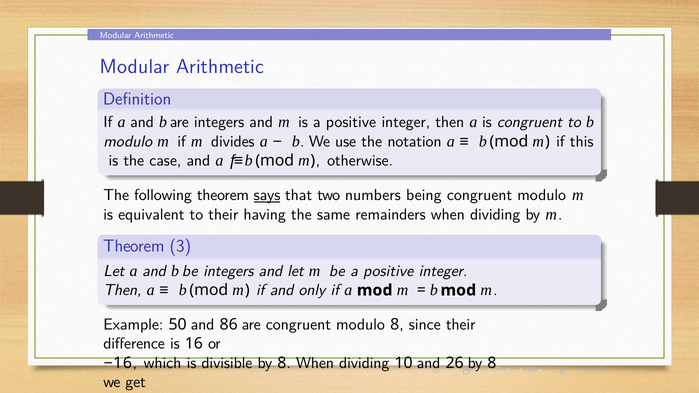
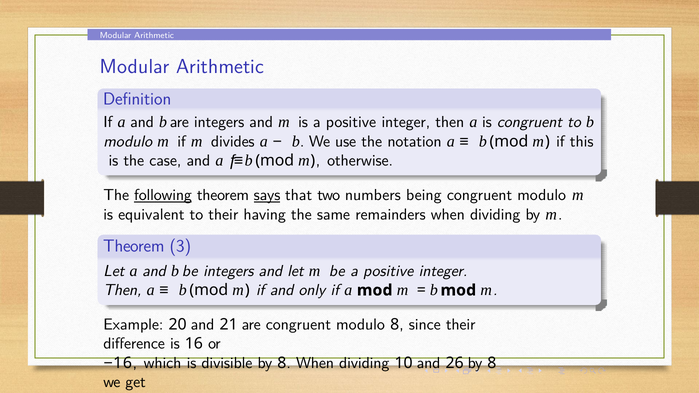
following underline: none -> present
50: 50 -> 20
86: 86 -> 21
